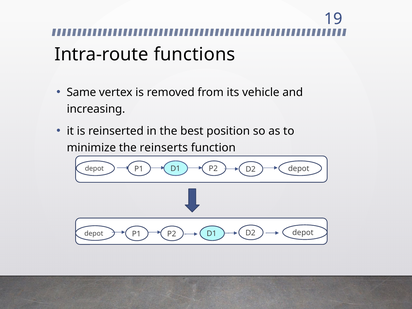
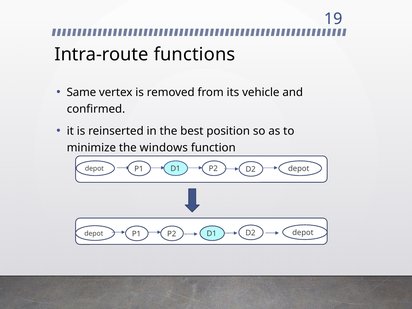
increasing: increasing -> confirmed
reinserts: reinserts -> windows
